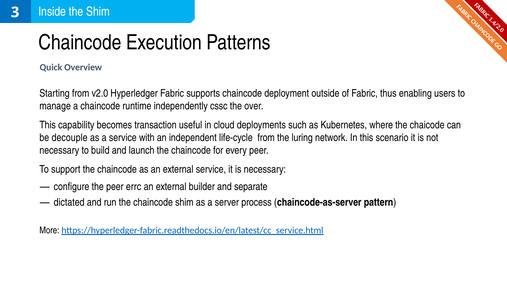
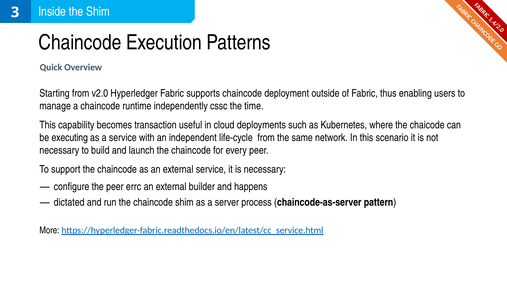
over: over -> time
decouple: decouple -> executing
luring: luring -> same
separate: separate -> happens
